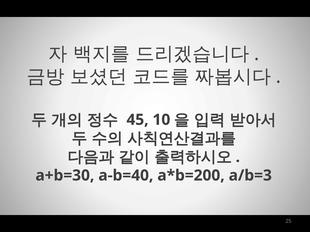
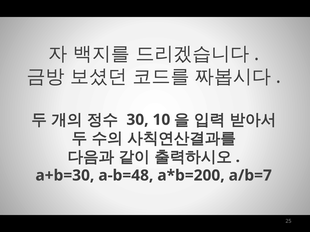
45: 45 -> 30
a-b=40: a-b=40 -> a-b=48
a/b=3: a/b=3 -> a/b=7
